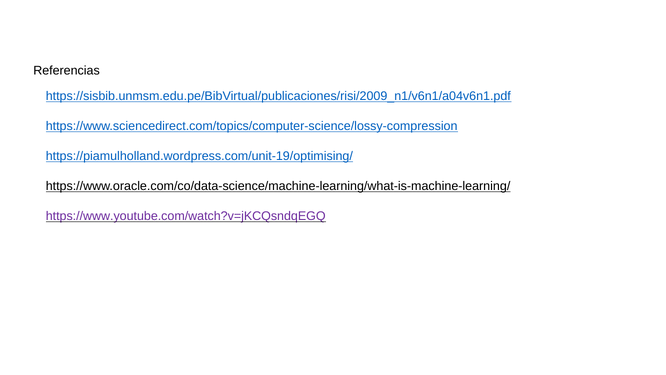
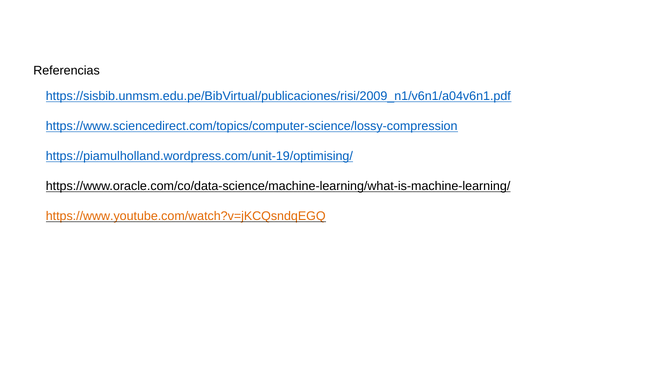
https://www.youtube.com/watch?v=jKCQsndqEGQ colour: purple -> orange
